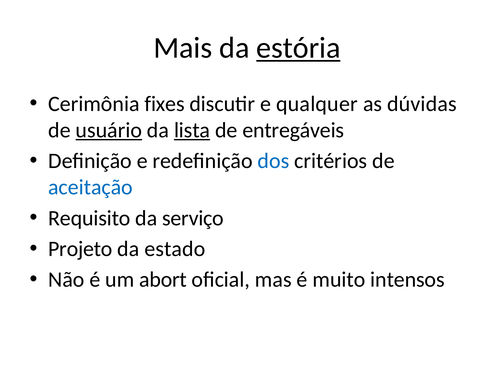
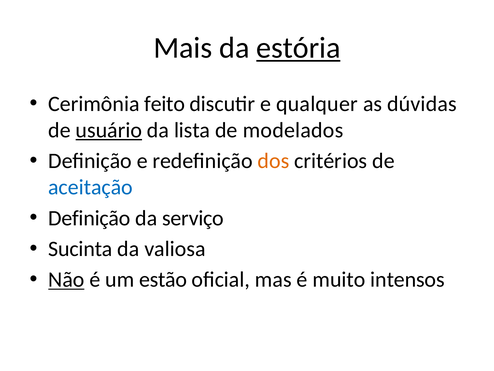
fixes: fixes -> feito
lista underline: present -> none
entregáveis: entregáveis -> modelados
dos colour: blue -> orange
Requisito at (89, 218): Requisito -> Definição
Projeto: Projeto -> Sucinta
estado: estado -> valiosa
Não underline: none -> present
abort: abort -> estão
